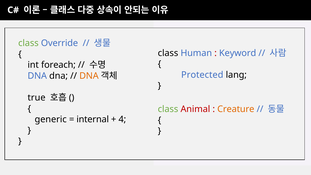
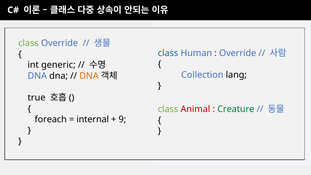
class at (168, 53) colour: black -> blue
Keyword at (238, 53): Keyword -> Override
foreach: foreach -> generic
Protected: Protected -> Collection
Creature colour: orange -> green
generic: generic -> foreach
4: 4 -> 9
